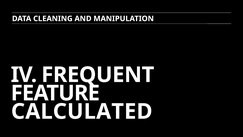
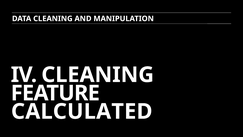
IV FREQUENT: FREQUENT -> CLEANING
